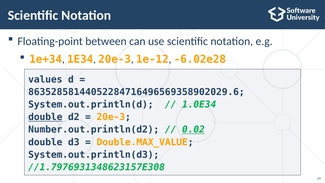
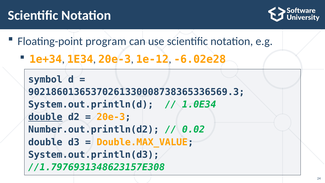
between: between -> program
values: values -> symbol
86352858144052284716496569358902029.6: 86352858144052284716496569358902029.6 -> 90218601365370261330008738365336569.3
0.02 underline: present -> none
